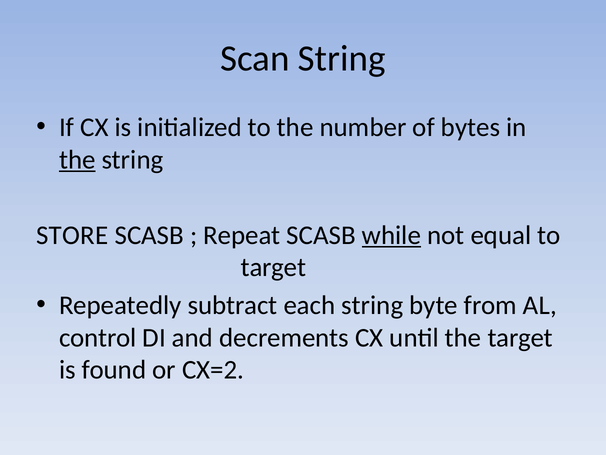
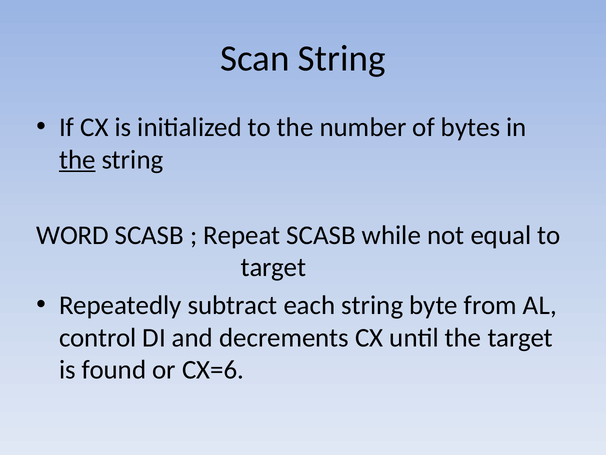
STORE: STORE -> WORD
while underline: present -> none
CX=2: CX=2 -> CX=6
